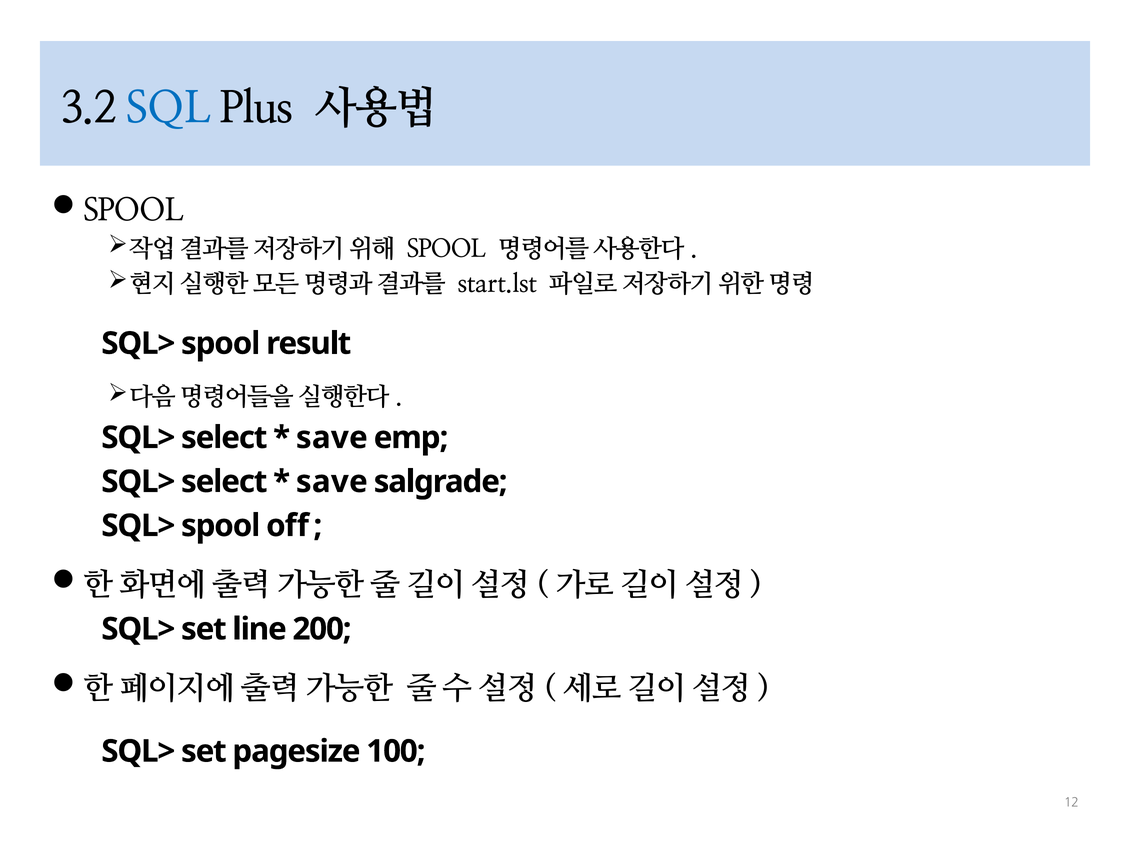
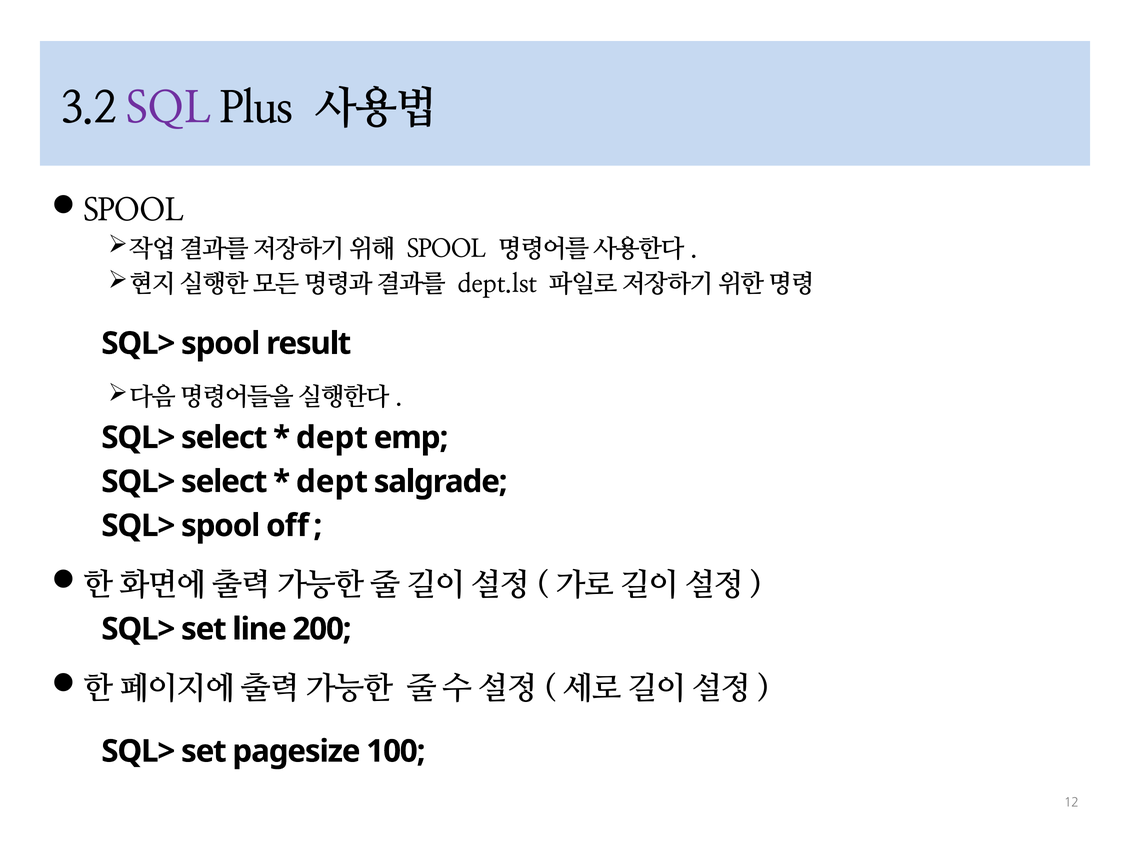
SQL colour: blue -> purple
start.lst: start.lst -> dept.lst
save at (332, 437): save -> dept
save at (332, 481): save -> dept
